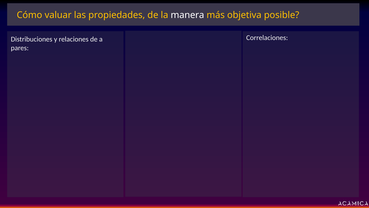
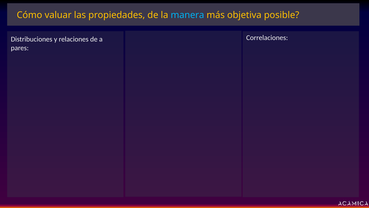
manera colour: white -> light blue
